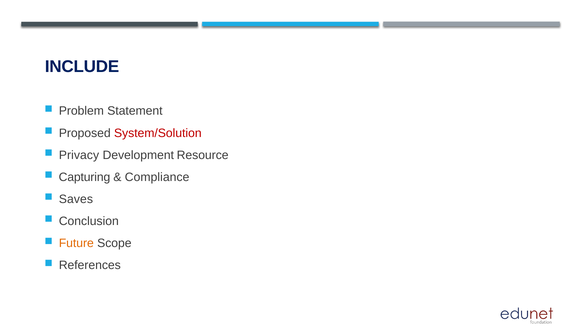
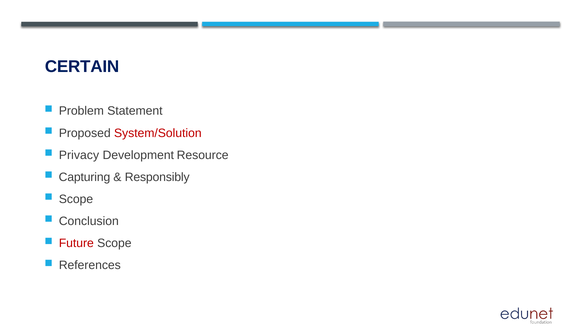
INCLUDE: INCLUDE -> CERTAIN
Compliance: Compliance -> Responsibly
Saves at (76, 199): Saves -> Scope
Future colour: orange -> red
